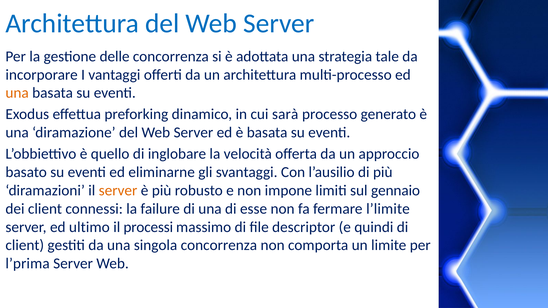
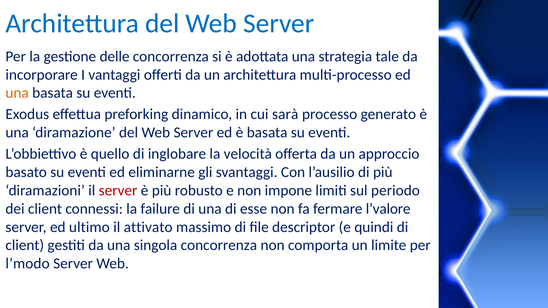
server at (118, 191) colour: orange -> red
gennaio: gennaio -> periodo
l’limite: l’limite -> l’valore
processi: processi -> attivato
l’prima: l’prima -> l’modo
